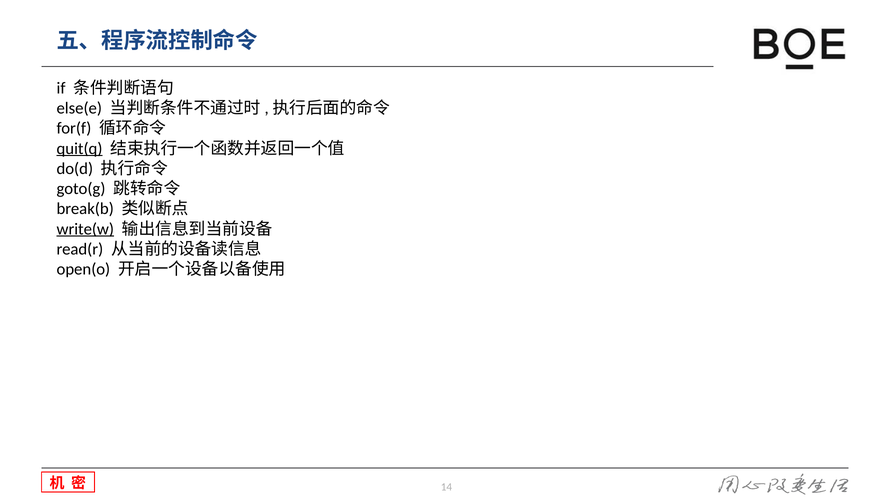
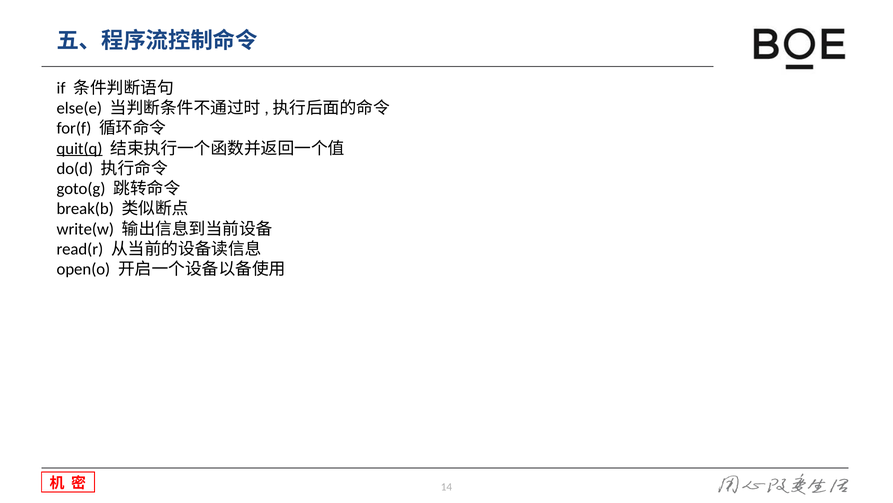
write(w underline: present -> none
